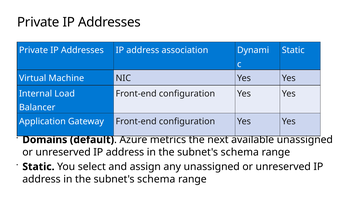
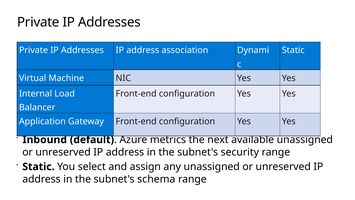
Domains: Domains -> Inbound
schema at (240, 152): schema -> security
